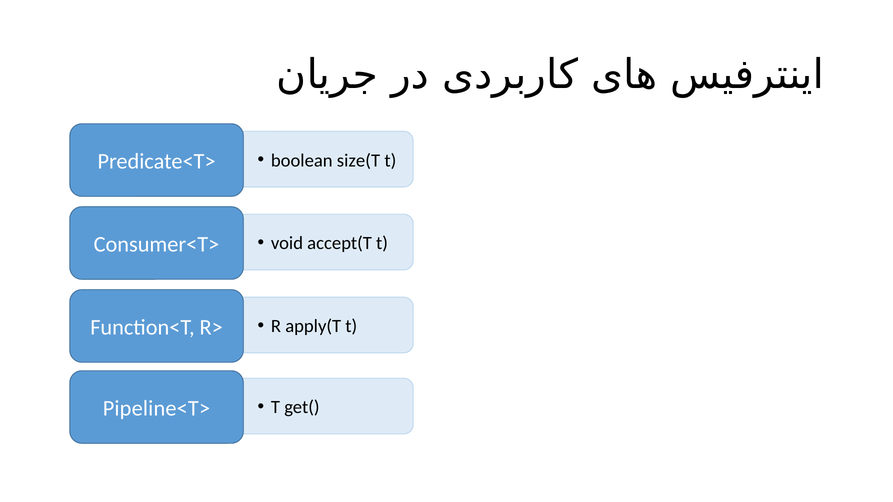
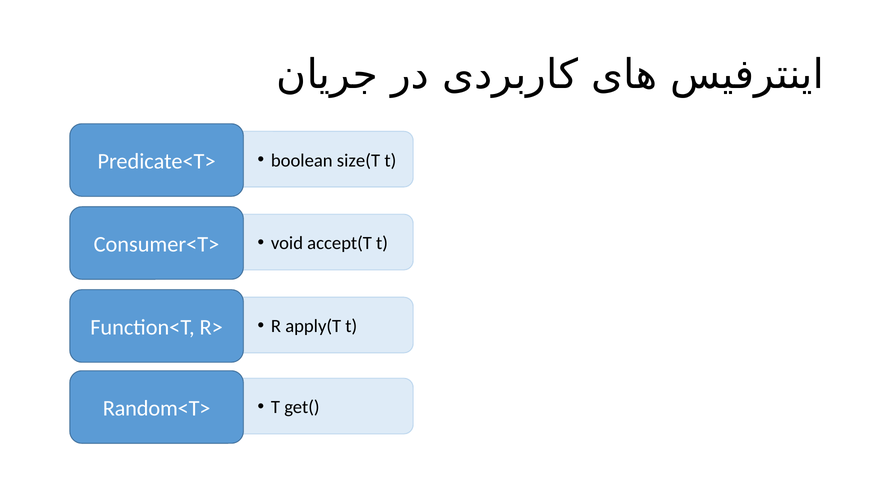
Pipeline<T>: Pipeline<T> -> Random<T>
